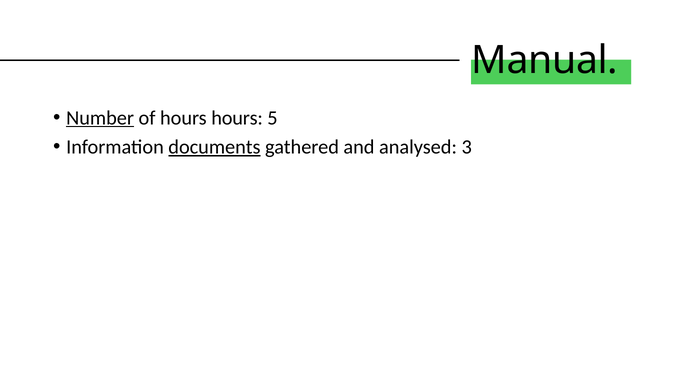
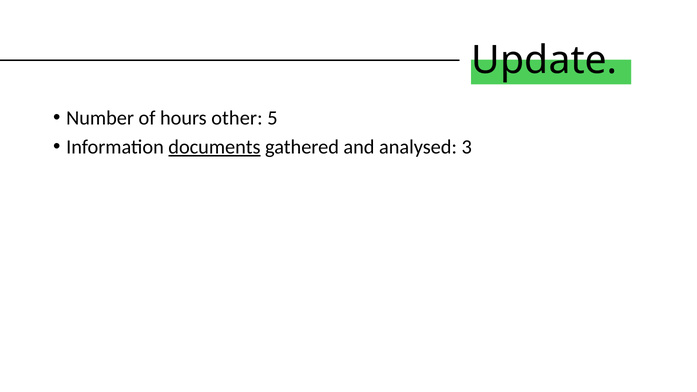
Manual: Manual -> Update
Number underline: present -> none
hours hours: hours -> other
